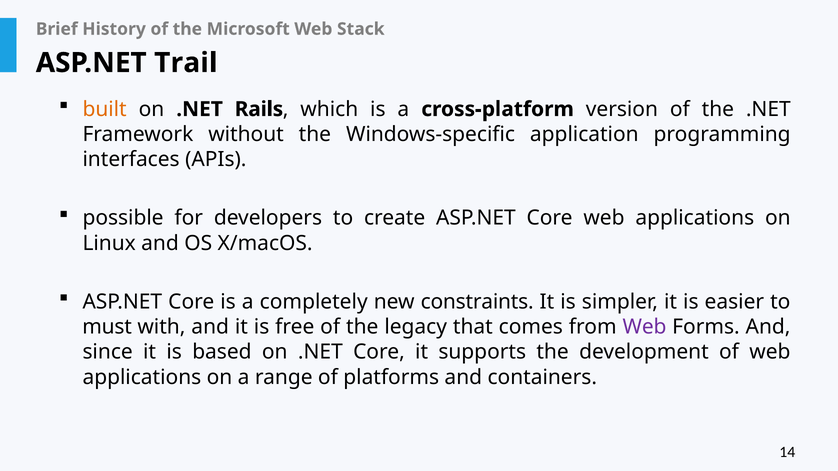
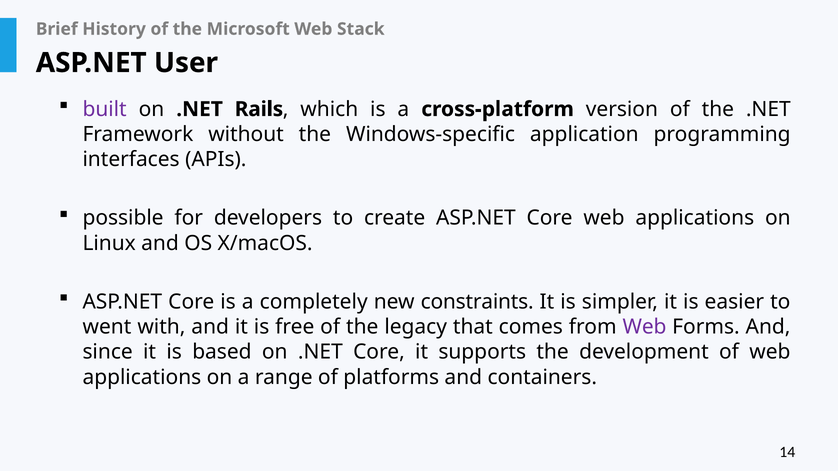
Trail: Trail -> User
built colour: orange -> purple
must: must -> went
